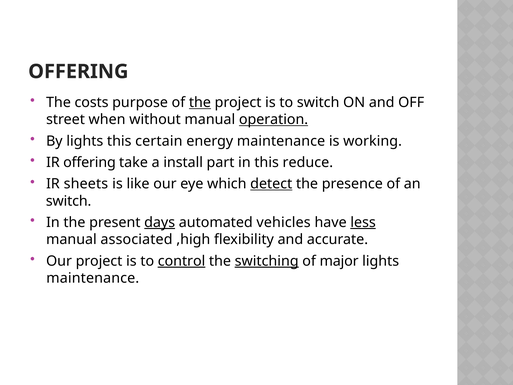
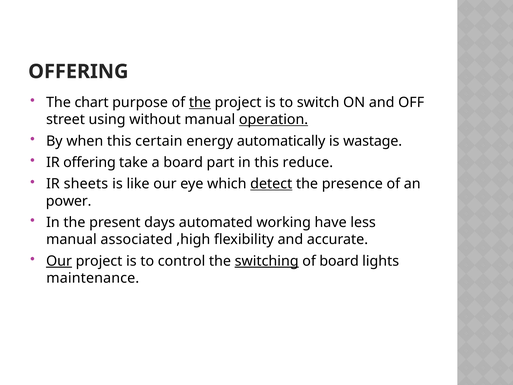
costs: costs -> chart
when: when -> using
By lights: lights -> when
energy maintenance: maintenance -> automatically
working: working -> wastage
a install: install -> board
switch at (69, 201): switch -> power
days underline: present -> none
vehicles: vehicles -> working
less underline: present -> none
Our at (59, 261) underline: none -> present
control underline: present -> none
of major: major -> board
